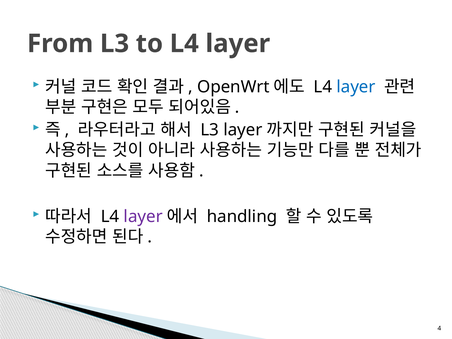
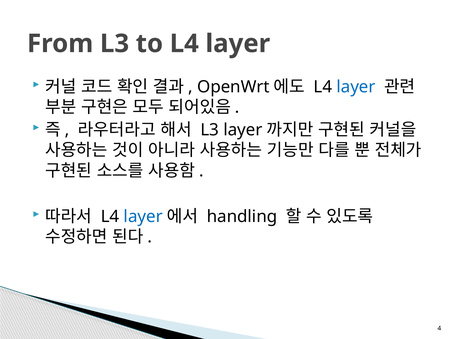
layer at (143, 216) colour: purple -> blue
